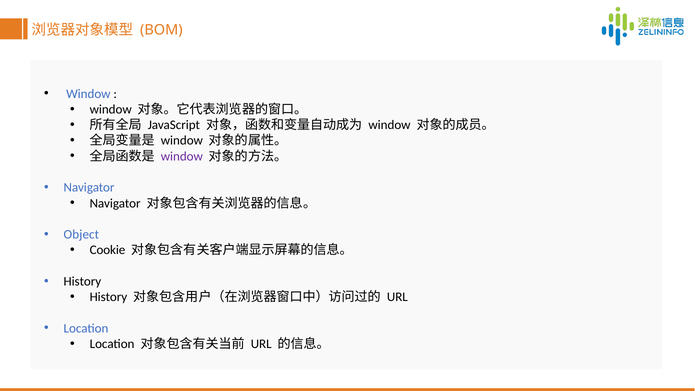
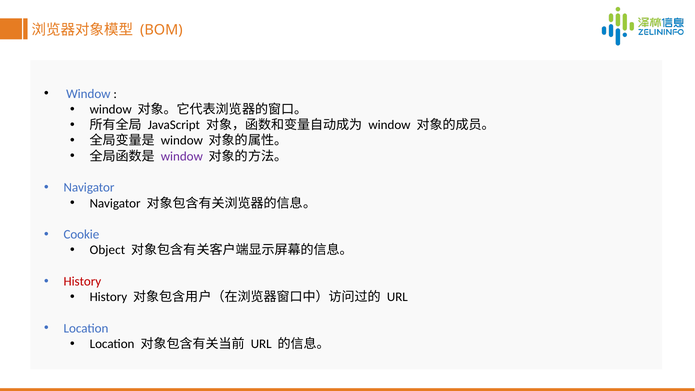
Object: Object -> Cookie
Cookie: Cookie -> Object
History at (82, 281) colour: black -> red
